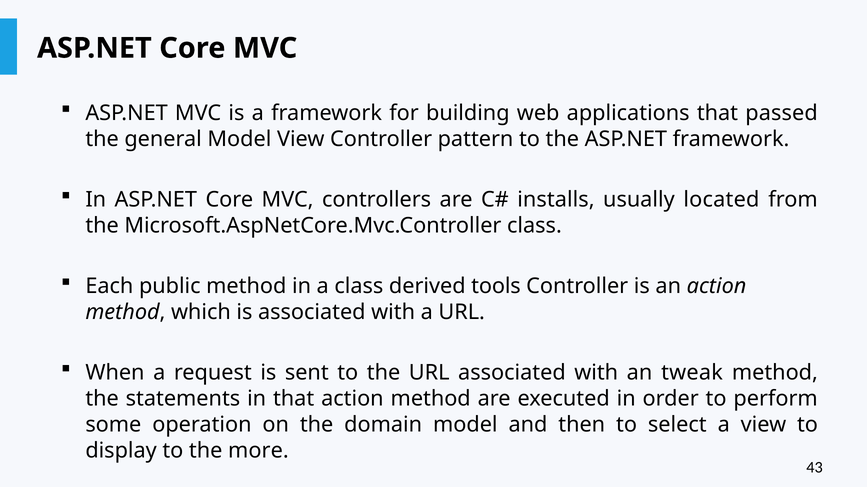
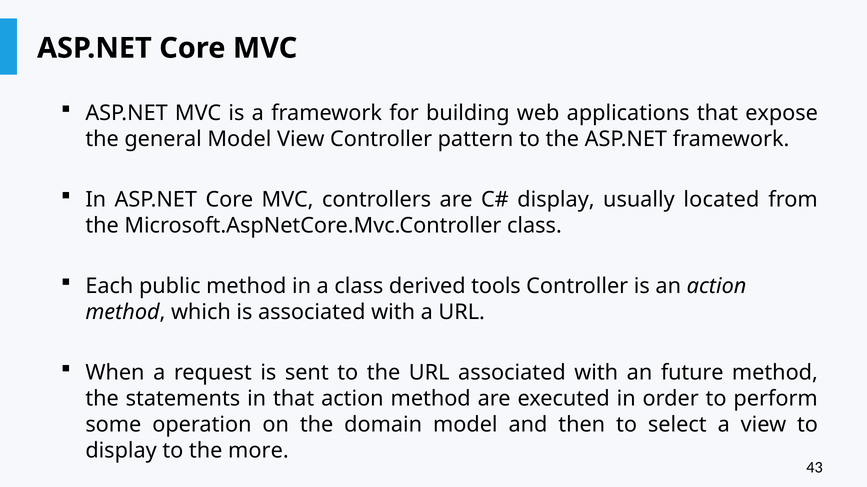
passed: passed -> expose
installs at (556, 200): installs -> display
tweak: tweak -> future
